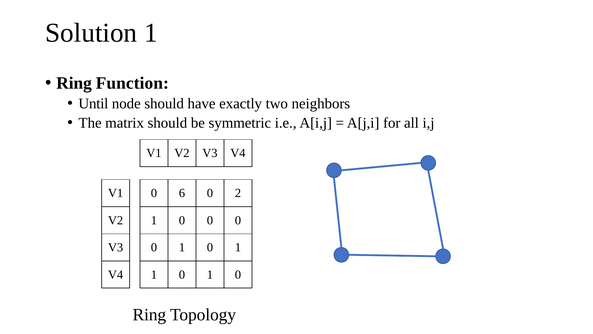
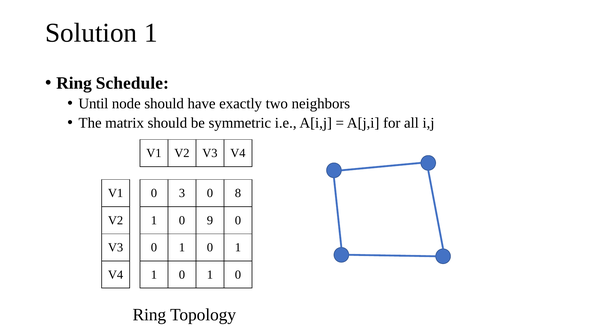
Function: Function -> Schedule
6: 6 -> 3
2: 2 -> 8
1 0 0: 0 -> 9
